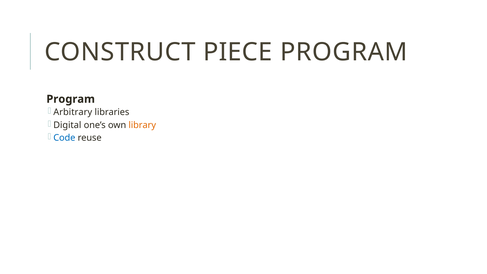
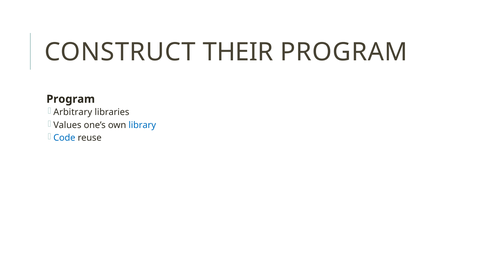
PIECE: PIECE -> THEIR
Digital: Digital -> Values
library colour: orange -> blue
